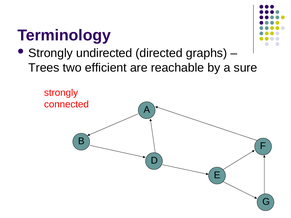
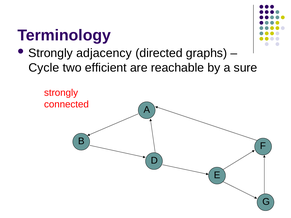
undirected: undirected -> adjacency
Trees: Trees -> Cycle
